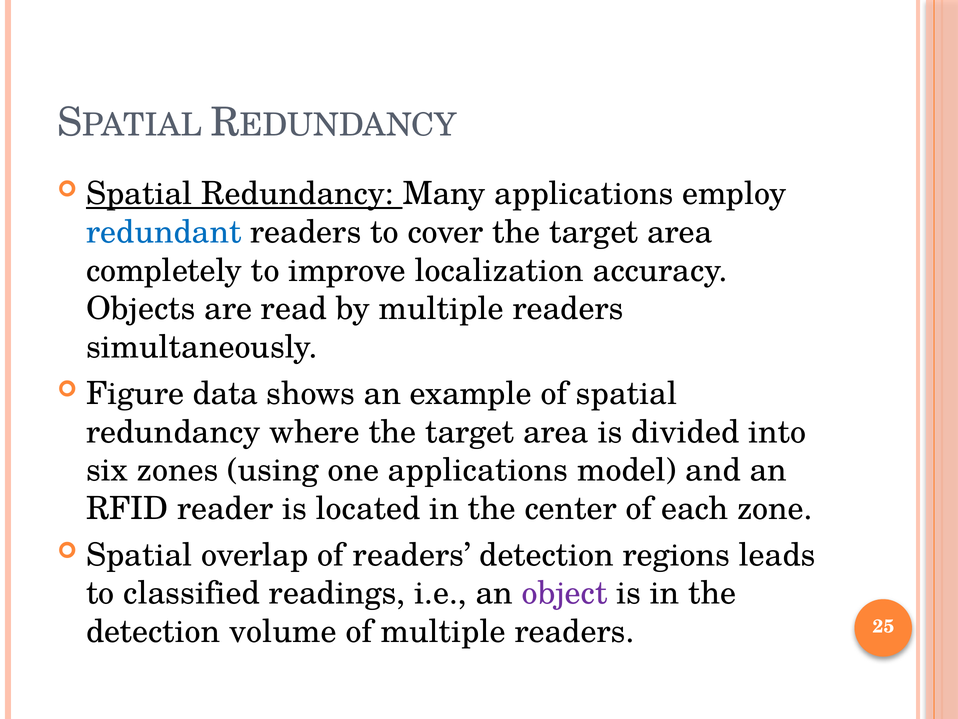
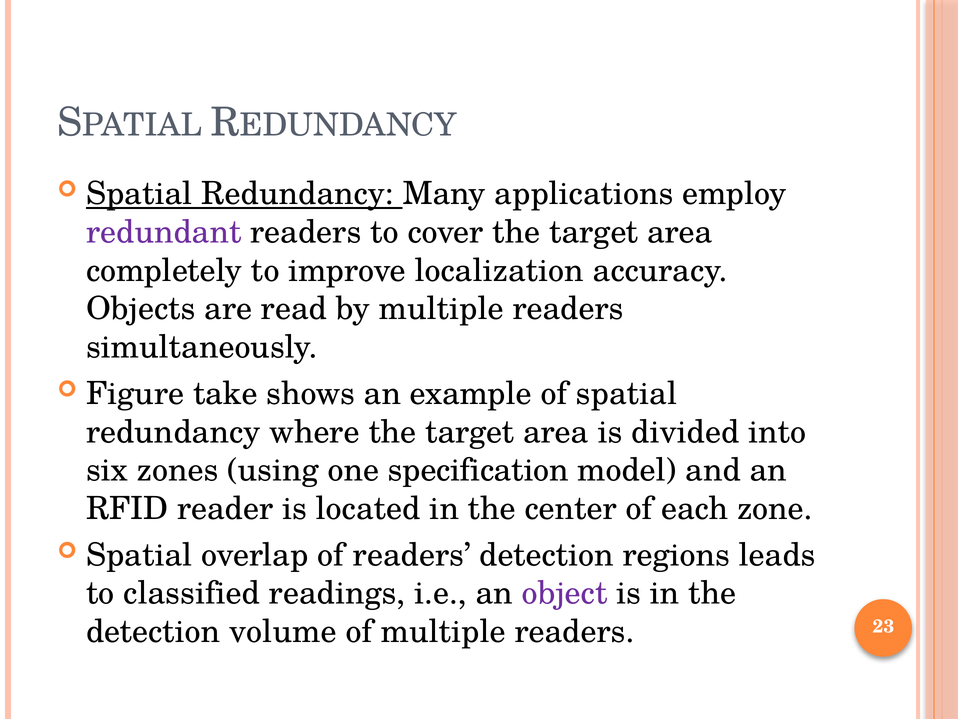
redundant colour: blue -> purple
data: data -> take
one applications: applications -> specification
25: 25 -> 23
